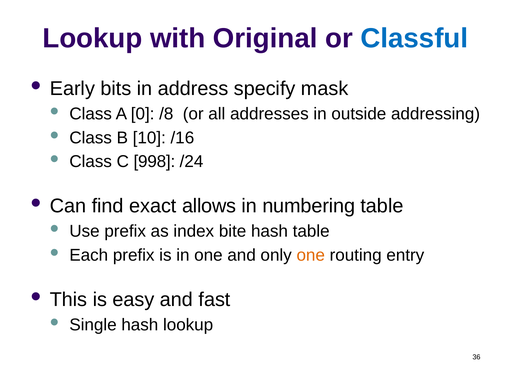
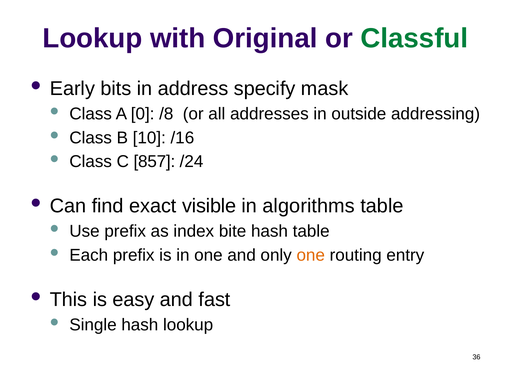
Classful colour: blue -> green
998: 998 -> 857
allows: allows -> visible
numbering: numbering -> algorithms
